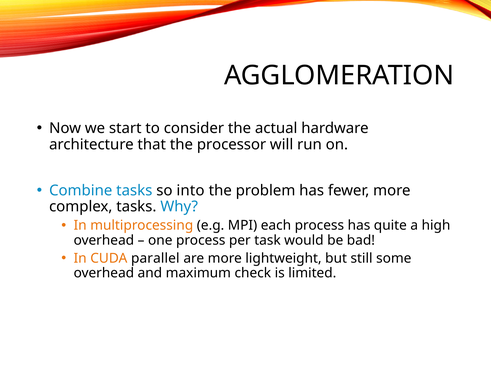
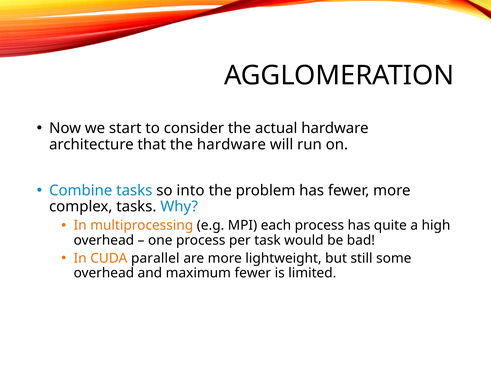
the processor: processor -> hardware
maximum check: check -> fewer
